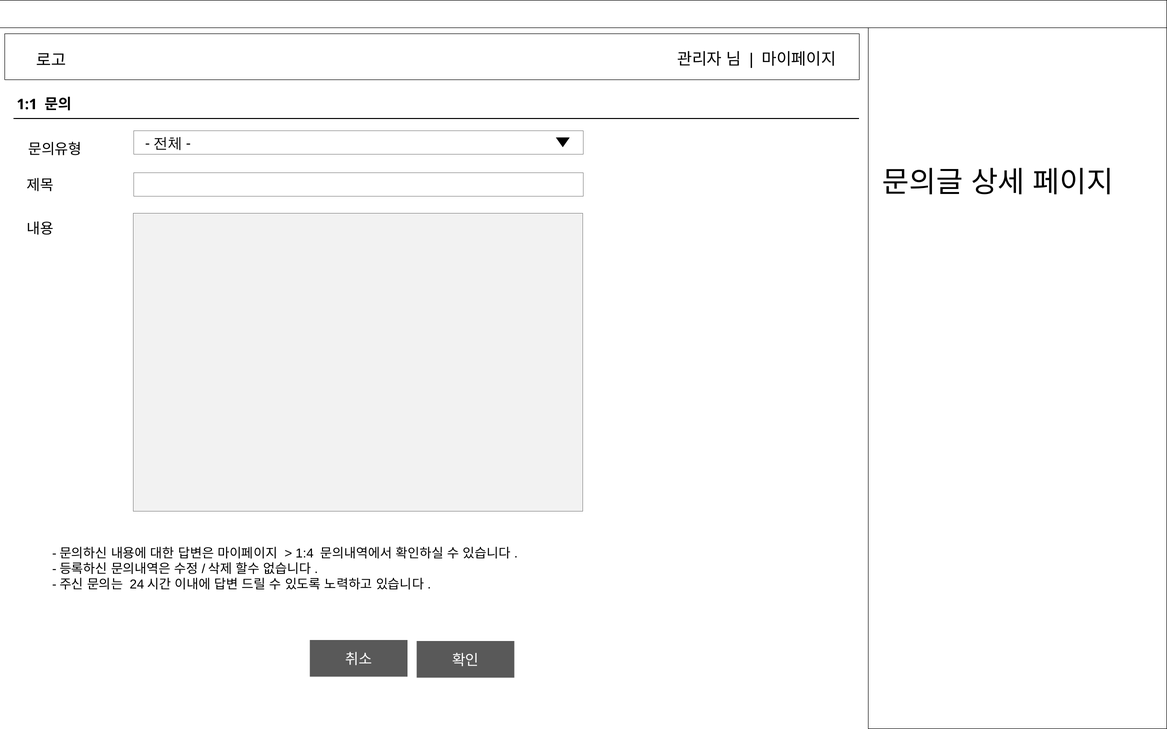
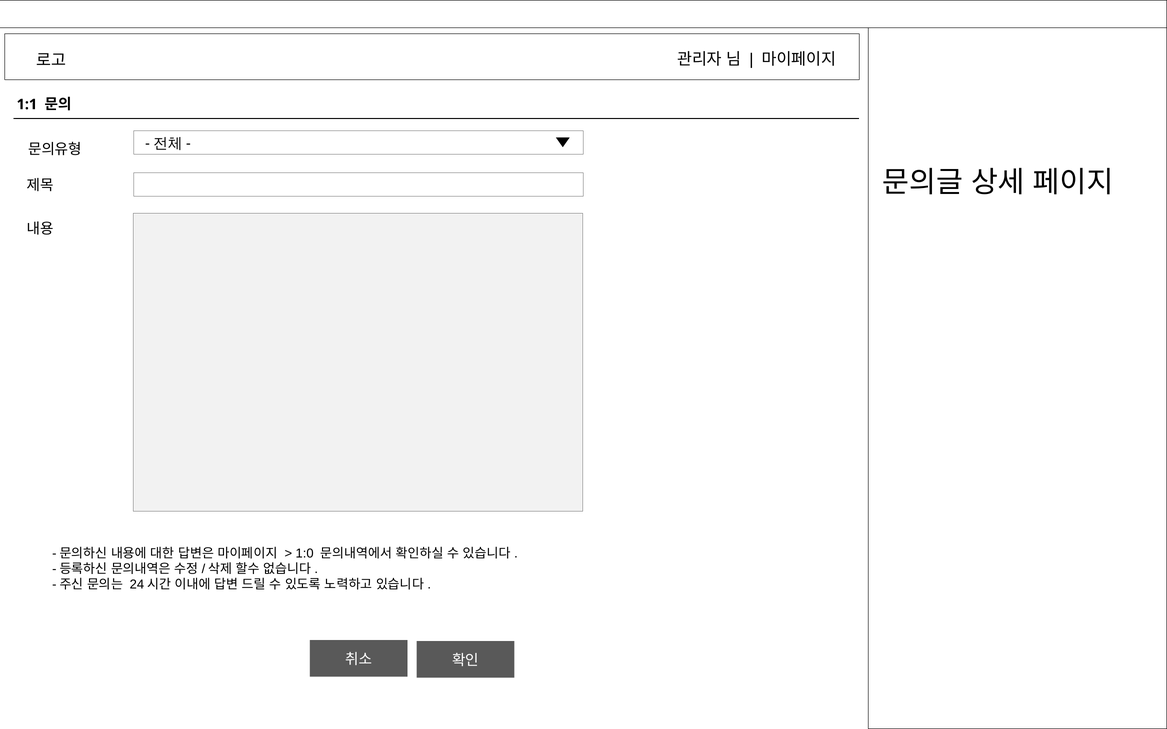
1:4: 1:4 -> 1:0
